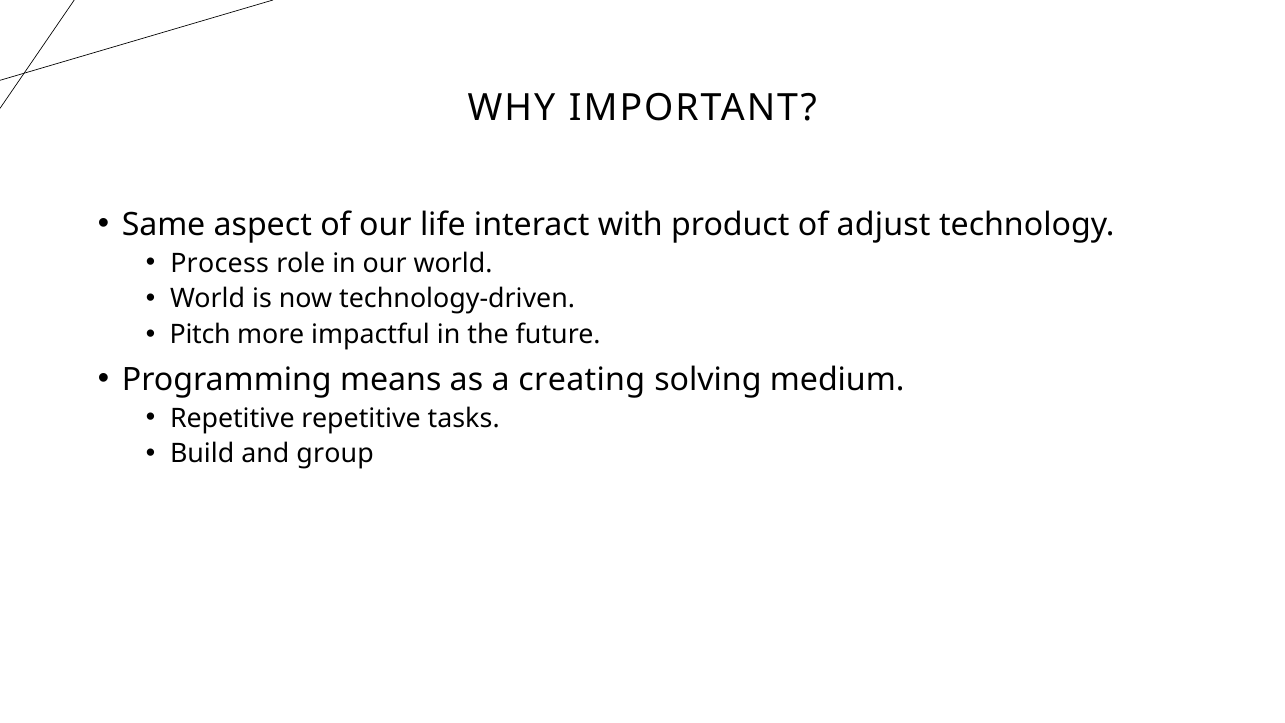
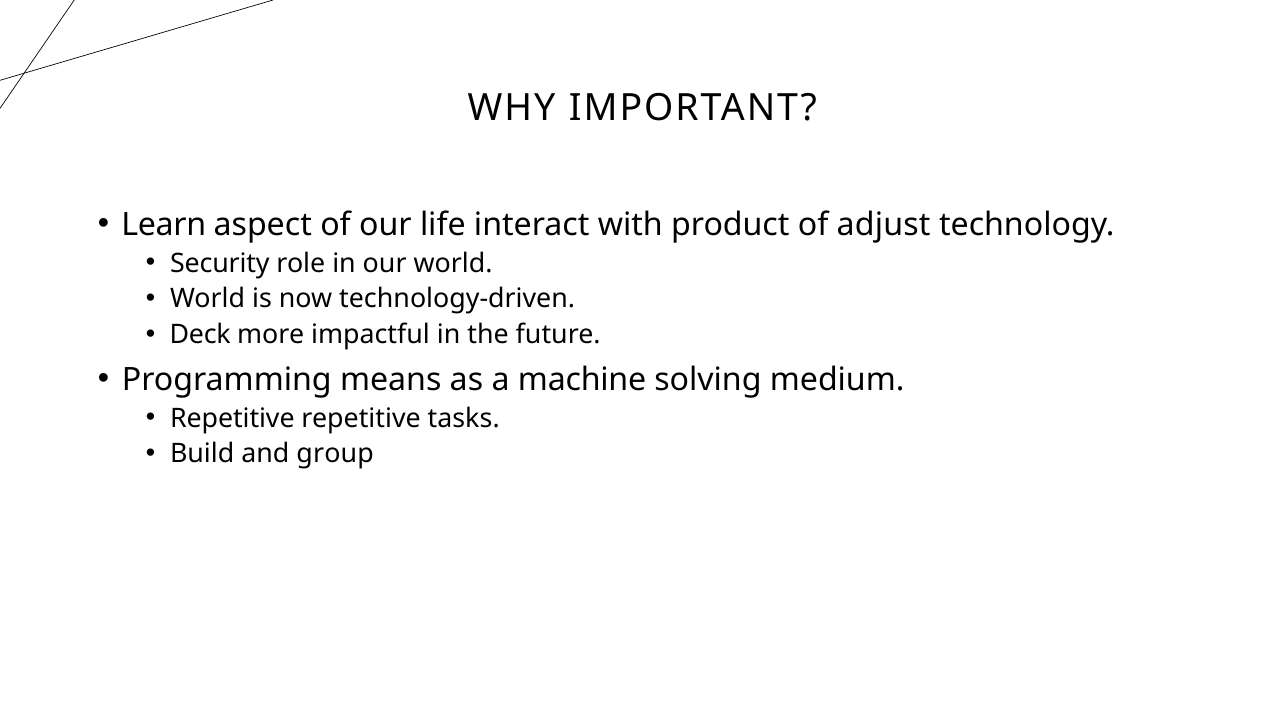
Same: Same -> Learn
Process: Process -> Security
Pitch: Pitch -> Deck
creating: creating -> machine
